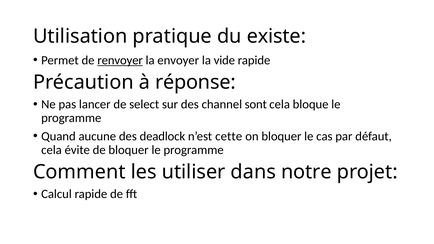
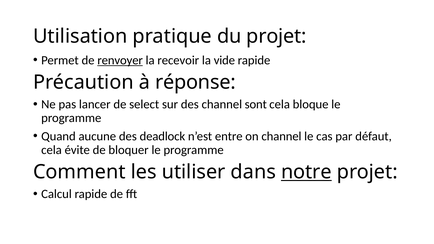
du existe: existe -> projet
envoyer: envoyer -> recevoir
cette: cette -> entre
on bloquer: bloquer -> channel
notre underline: none -> present
